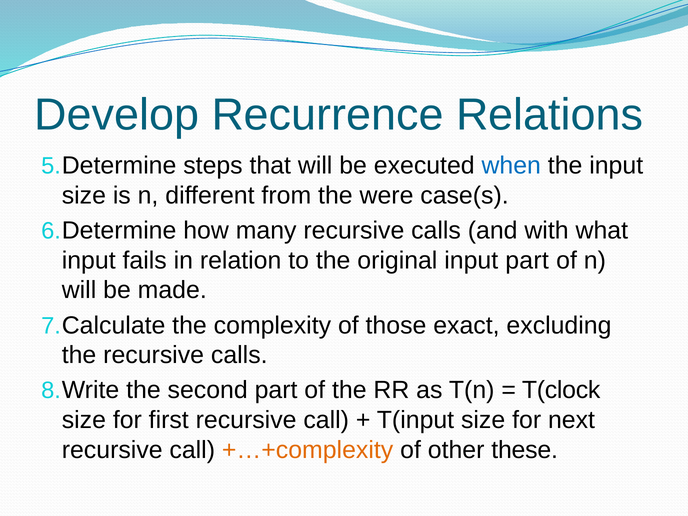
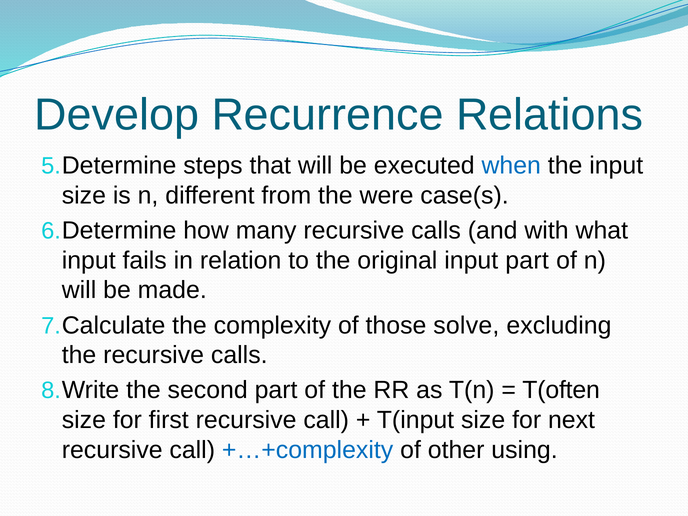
exact: exact -> solve
T(clock: T(clock -> T(often
+…+complexity colour: orange -> blue
these: these -> using
